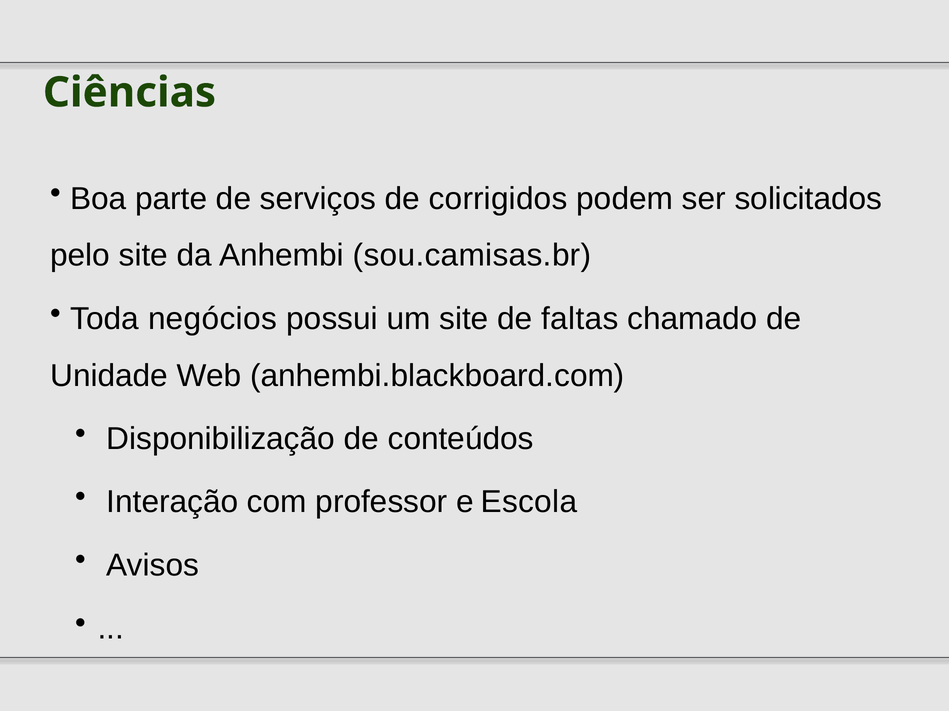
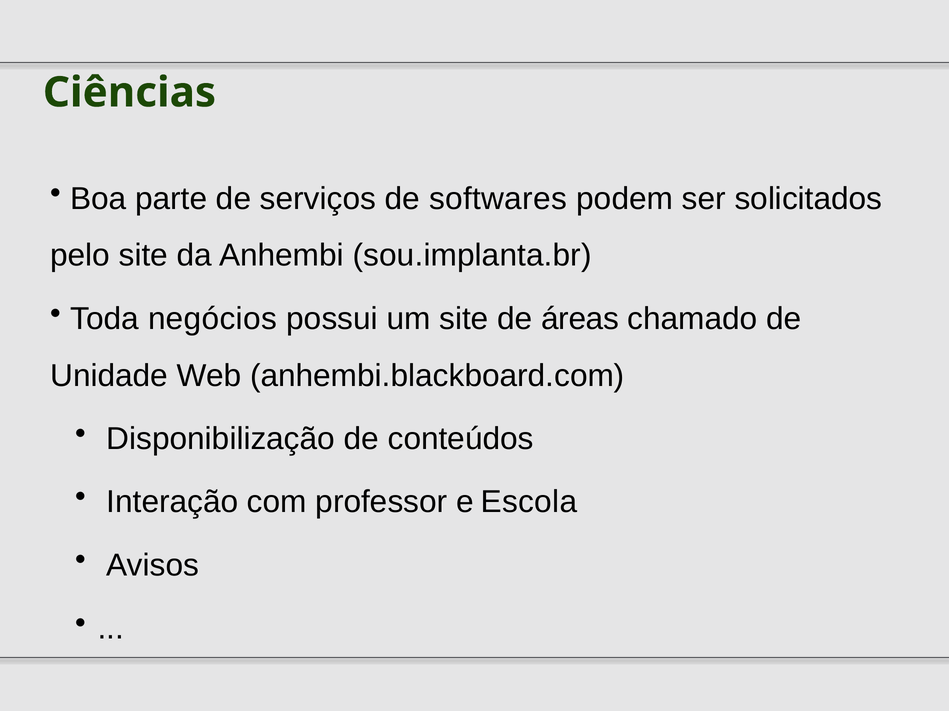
corrigidos: corrigidos -> softwares
sou.camisas.br: sou.camisas.br -> sou.implanta.br
faltas: faltas -> áreas
